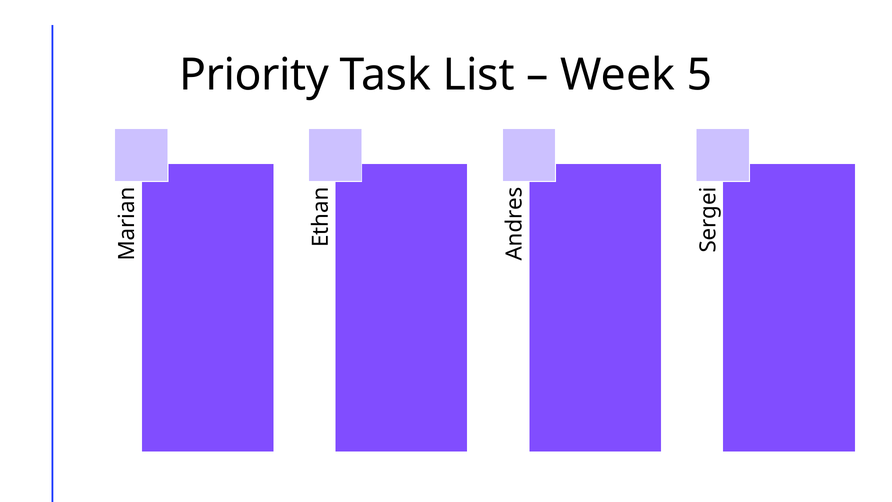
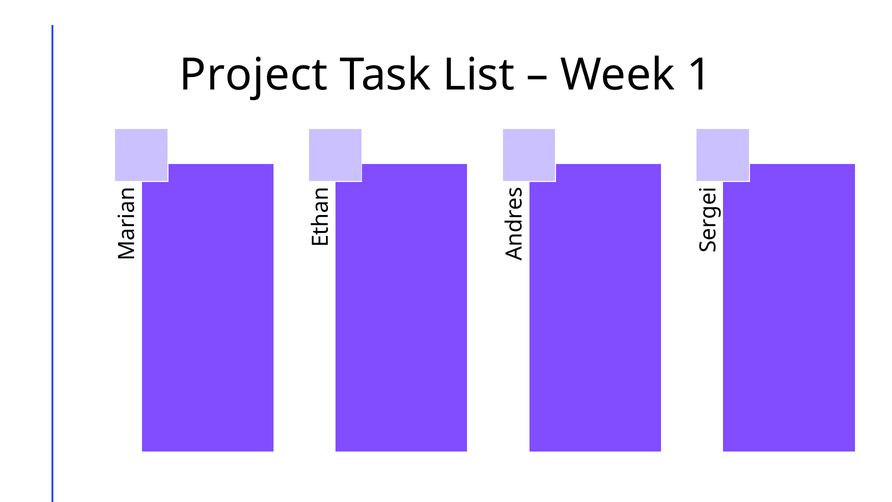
Priority: Priority -> Project
5: 5 -> 1
